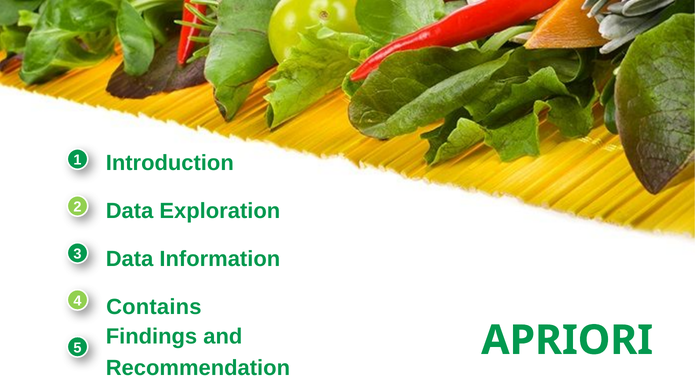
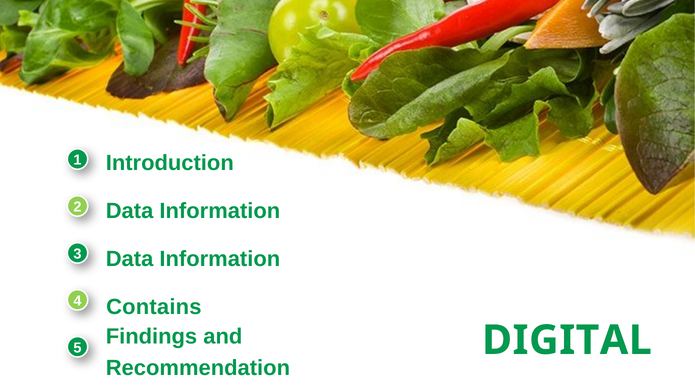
2 Data Exploration: Exploration -> Information
APRIORI: APRIORI -> DIGITAL
